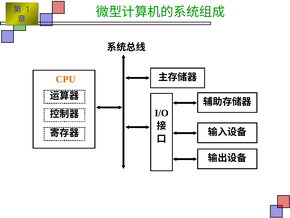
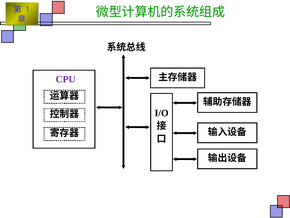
CPU colour: orange -> purple
